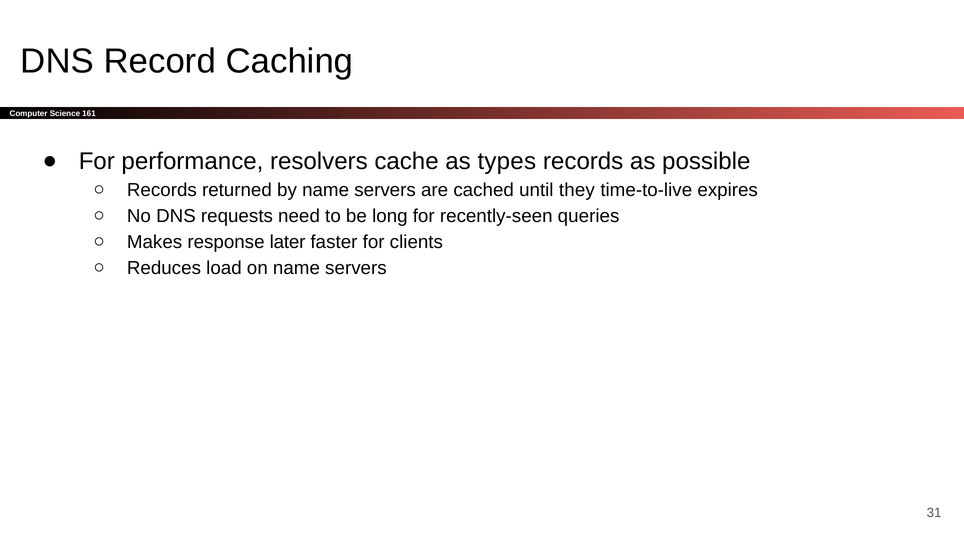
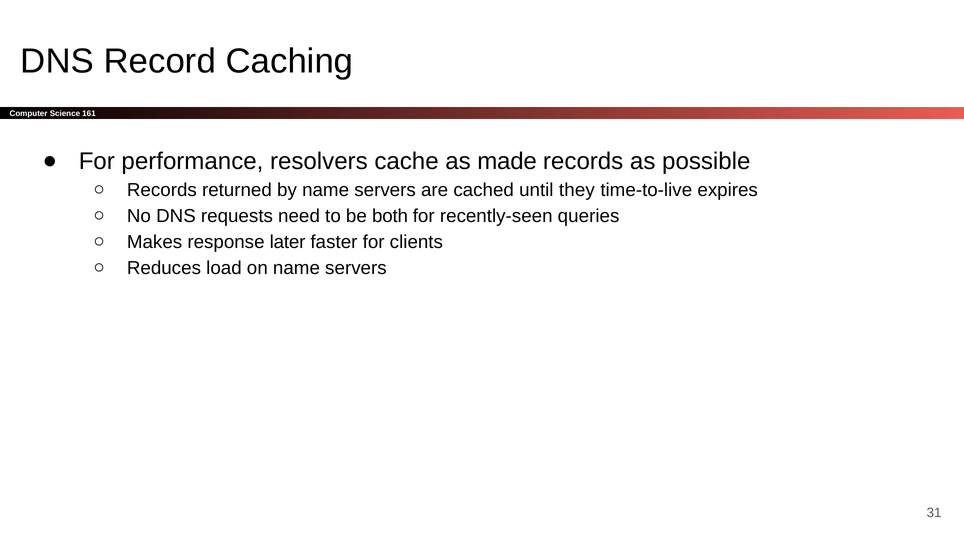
types: types -> made
long: long -> both
